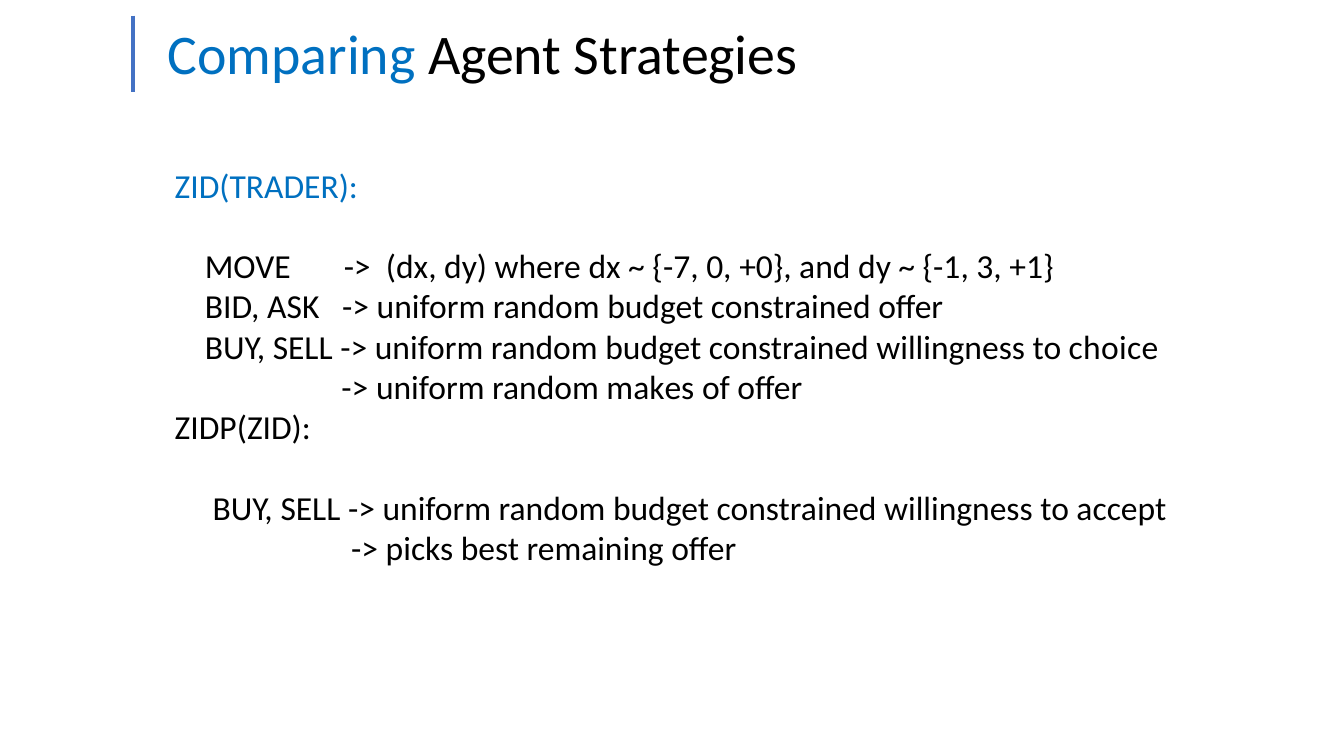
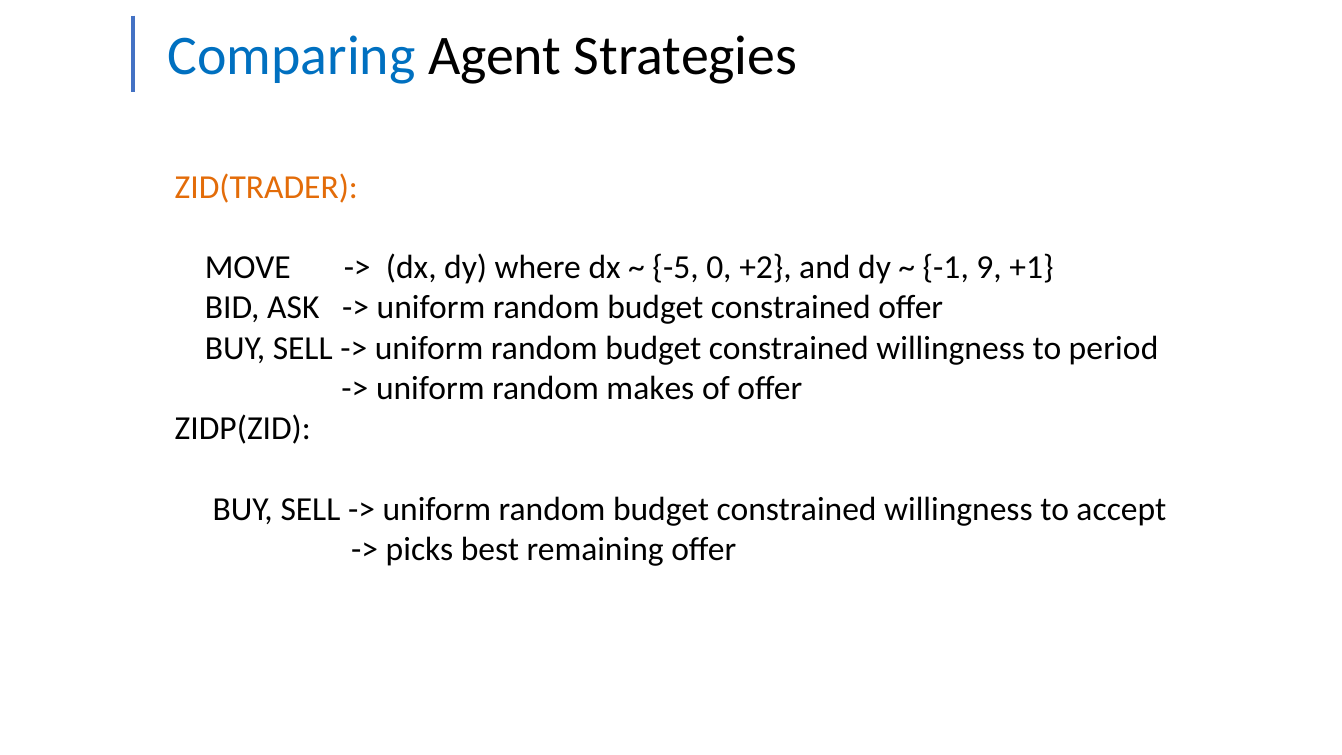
ZID(TRADER colour: blue -> orange
-7: -7 -> -5
+0: +0 -> +2
3: 3 -> 9
choice: choice -> period
